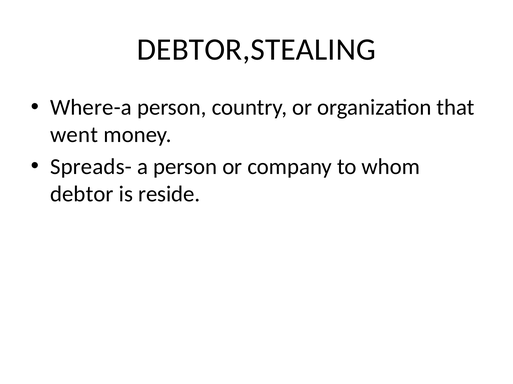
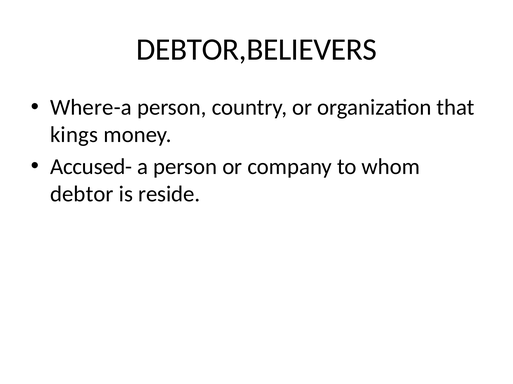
DEBTOR,STEALING: DEBTOR,STEALING -> DEBTOR,BELIEVERS
went: went -> kings
Spreads-: Spreads- -> Accused-
